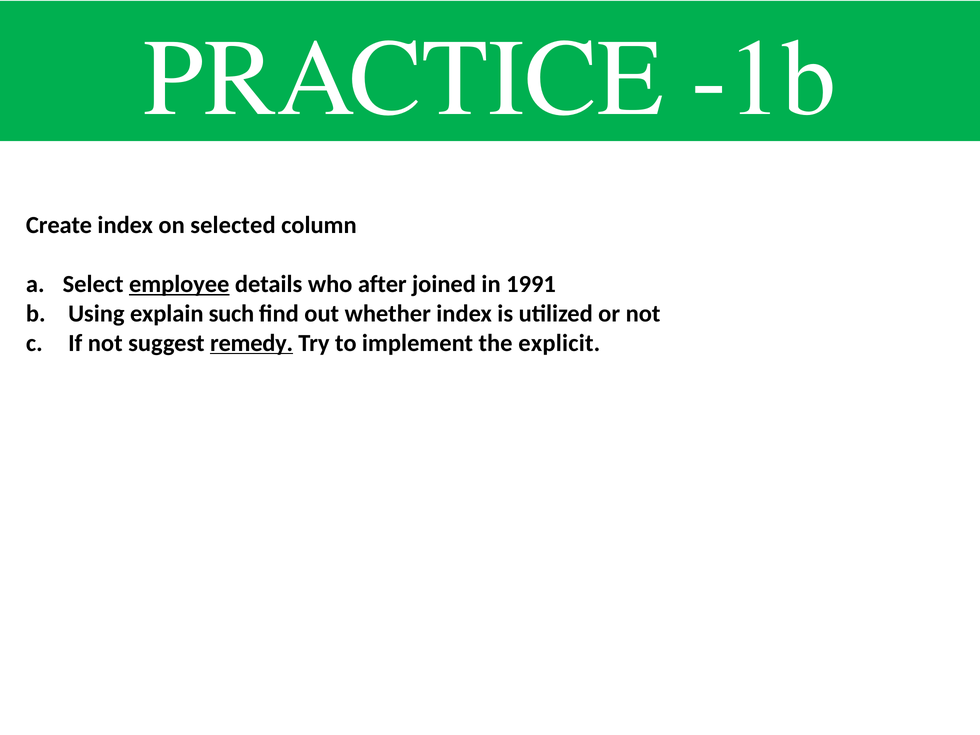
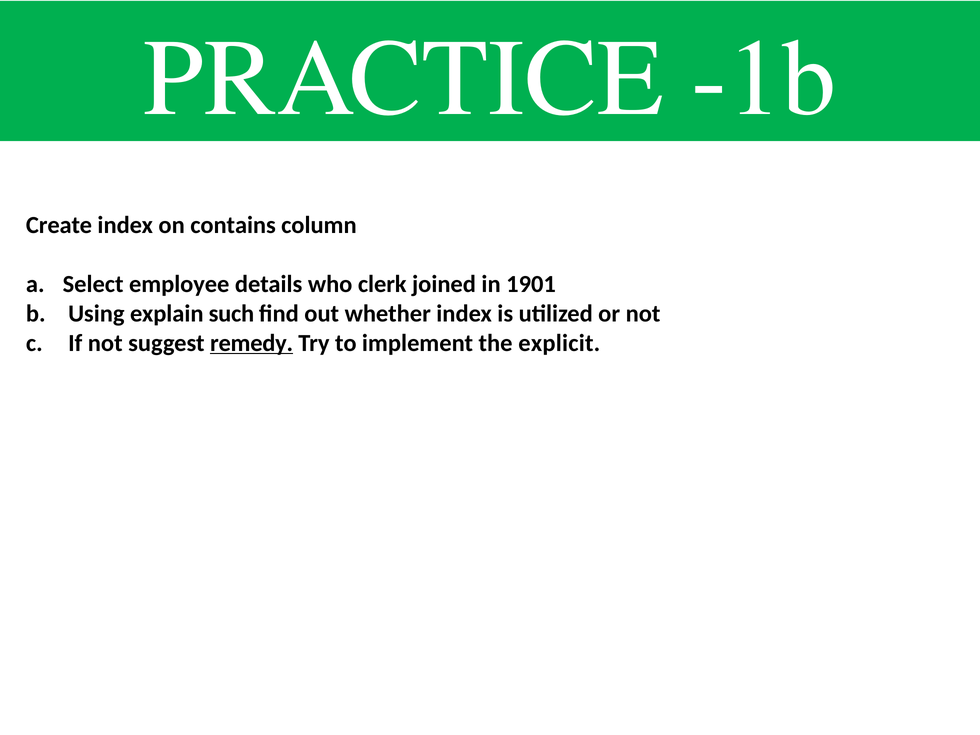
selected: selected -> contains
employee underline: present -> none
after: after -> clerk
1991: 1991 -> 1901
